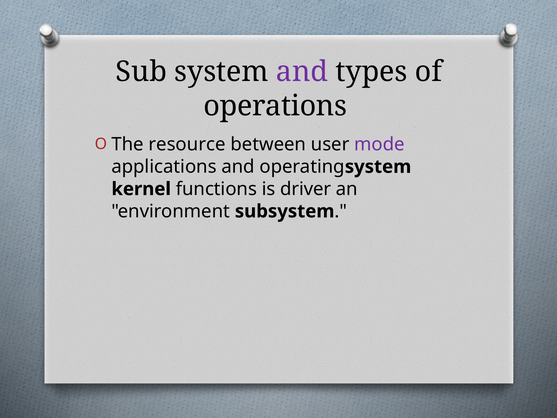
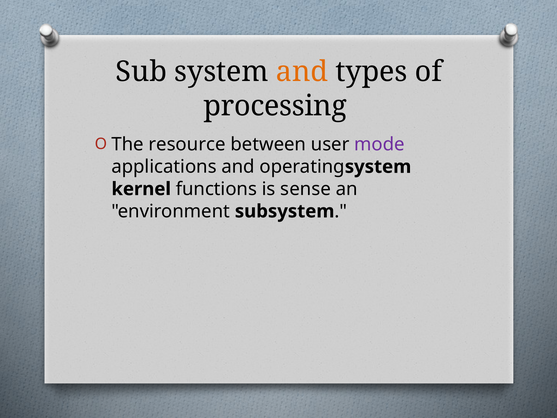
and at (302, 72) colour: purple -> orange
operations: operations -> processing
driver: driver -> sense
